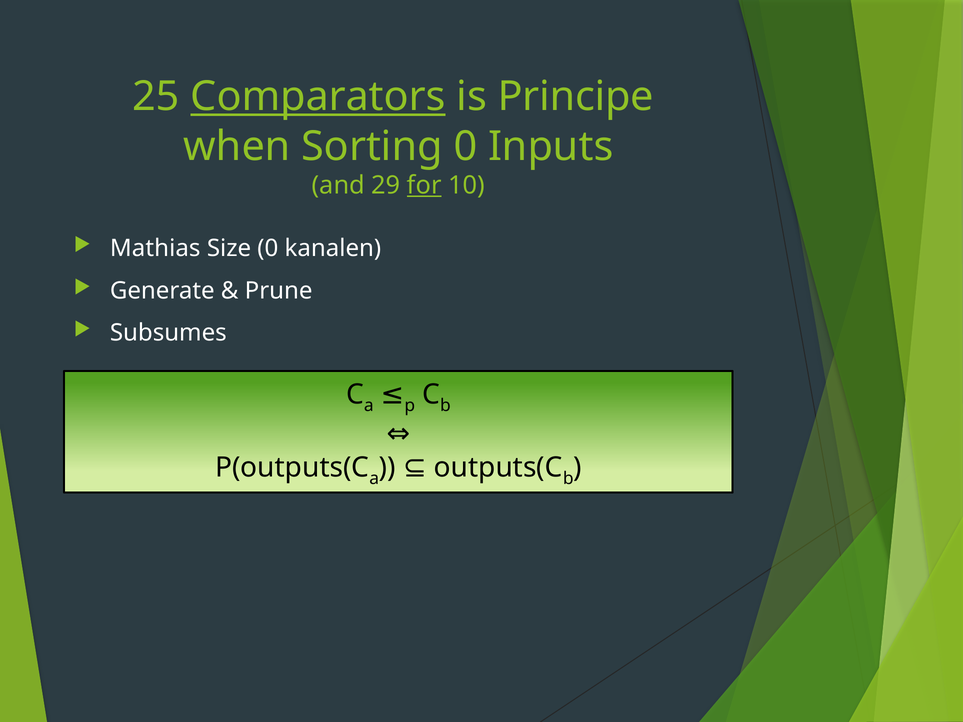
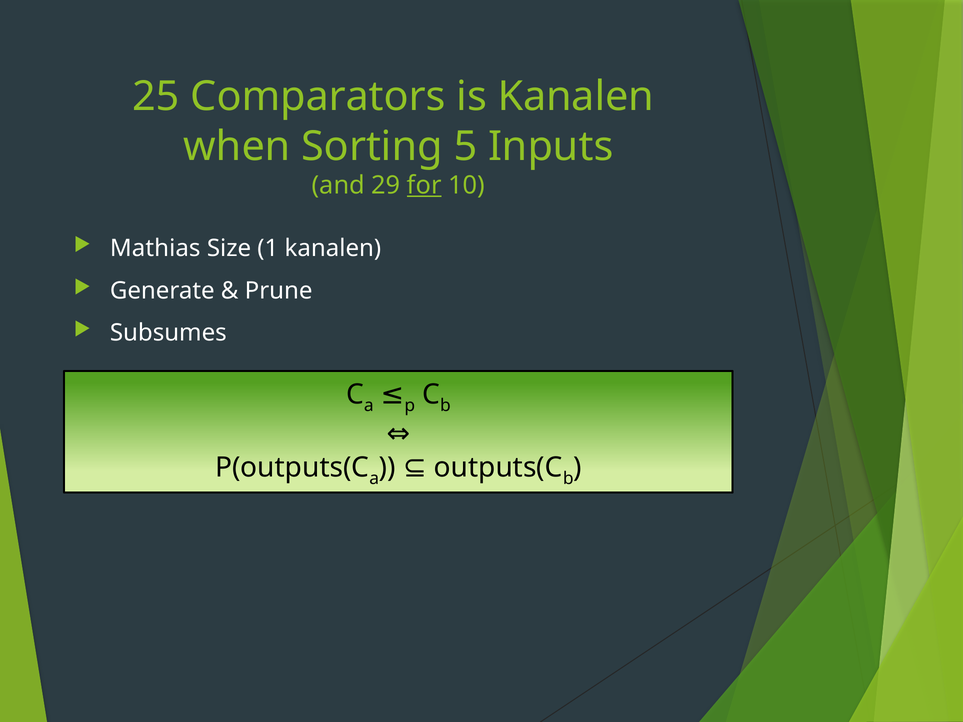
Comparators underline: present -> none
is Principe: Principe -> Kanalen
Sorting 0: 0 -> 5
Size 0: 0 -> 1
